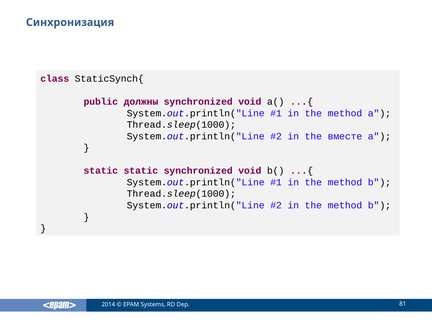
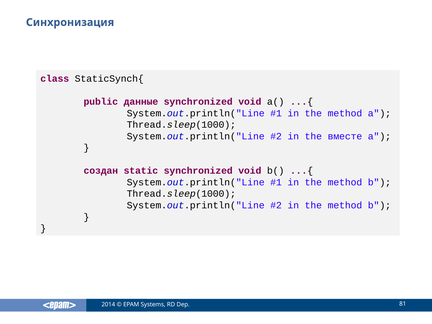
должны: должны -> данные
static at (101, 171): static -> создан
